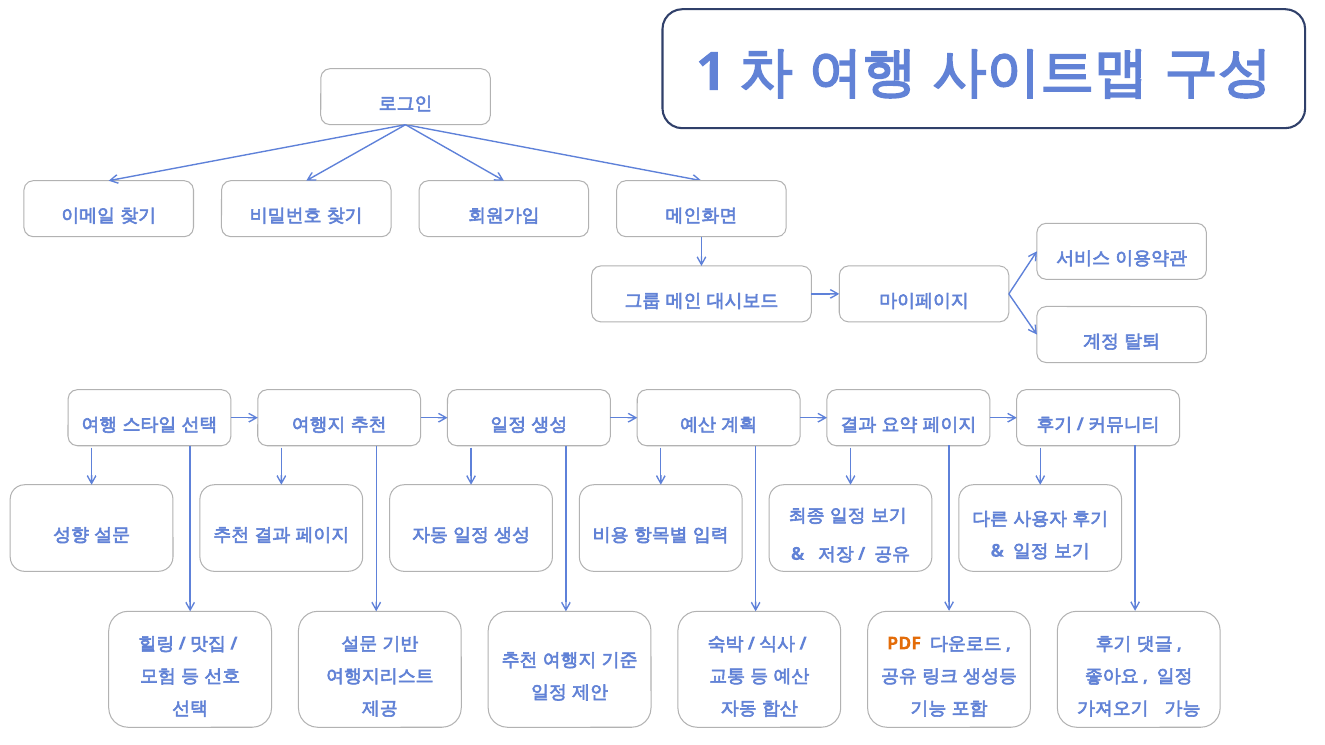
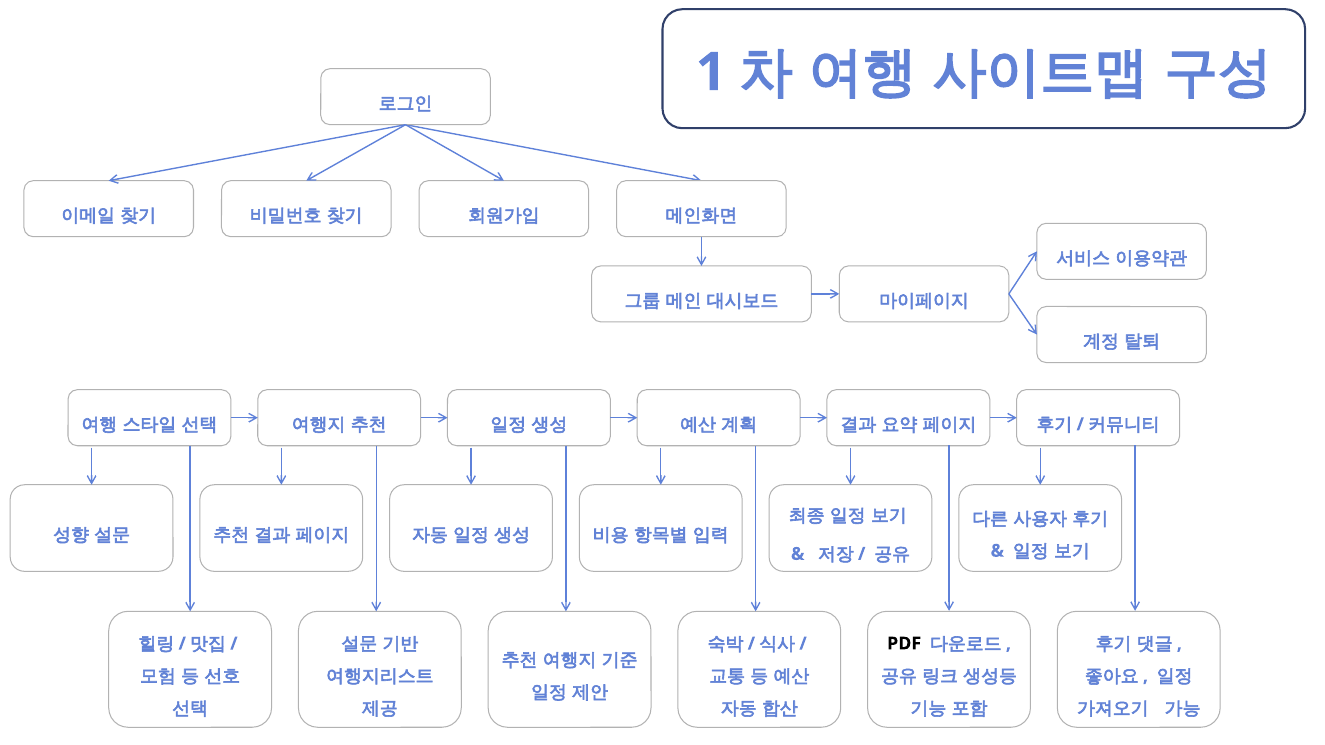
PDF colour: orange -> black
